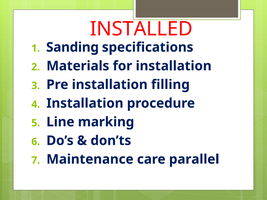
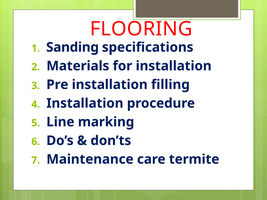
INSTALLED: INSTALLED -> FLOORING
parallel: parallel -> termite
